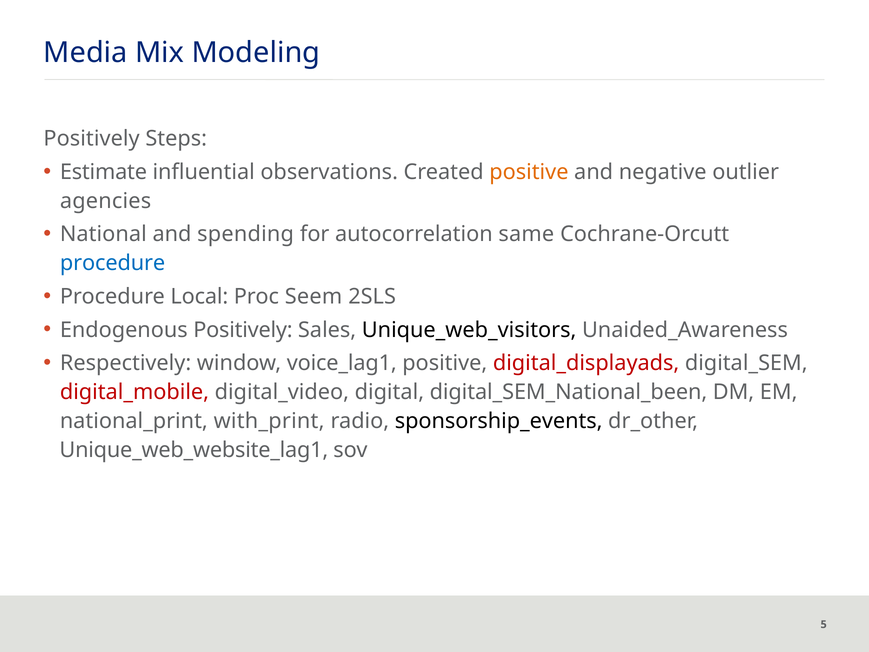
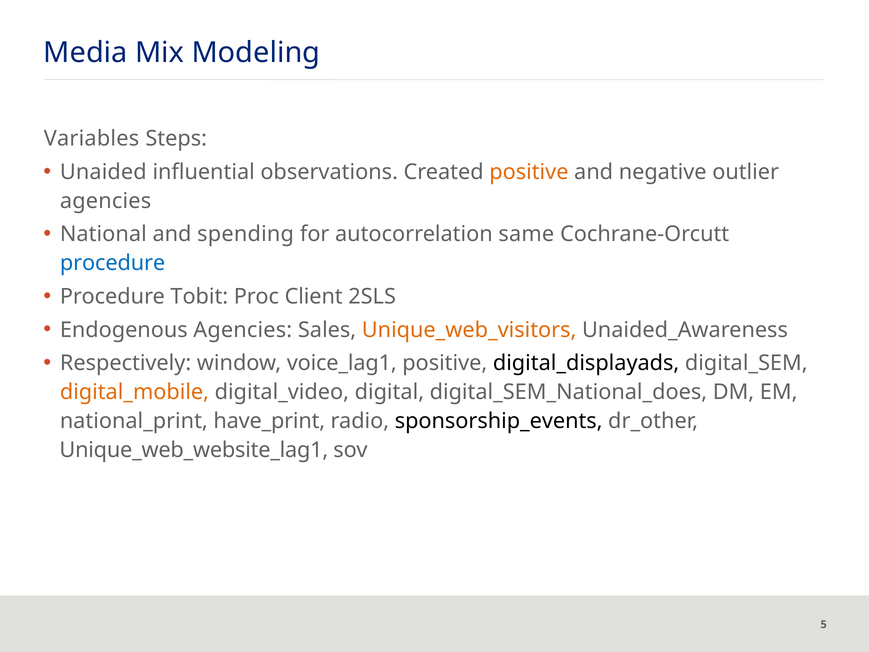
Positively at (92, 139): Positively -> Variables
Estimate: Estimate -> Unaided
Local: Local -> Tobit
Seem: Seem -> Client
Endogenous Positively: Positively -> Agencies
Unique_web_visitors colour: black -> orange
digital_displayads colour: red -> black
digital_mobile colour: red -> orange
digital_SEM_National_been: digital_SEM_National_been -> digital_SEM_National_does
with_print: with_print -> have_print
